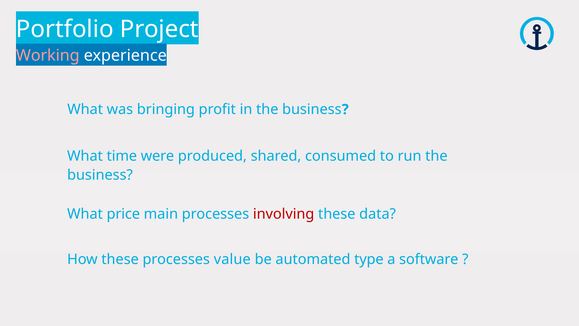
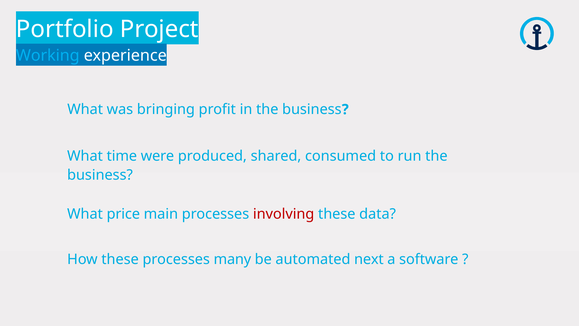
Working colour: pink -> light blue
value: value -> many
type: type -> next
